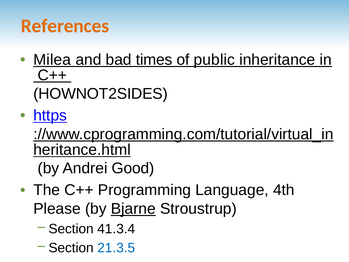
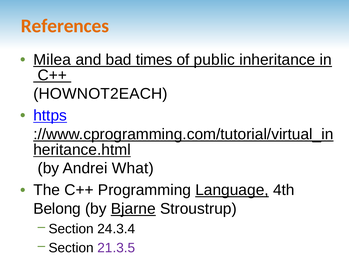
HOWNOT2SIDES: HOWNOT2SIDES -> HOWNOT2EACH
Good: Good -> What
Language underline: none -> present
Please: Please -> Belong
41.3.4: 41.3.4 -> 24.3.4
21.3.5 colour: blue -> purple
